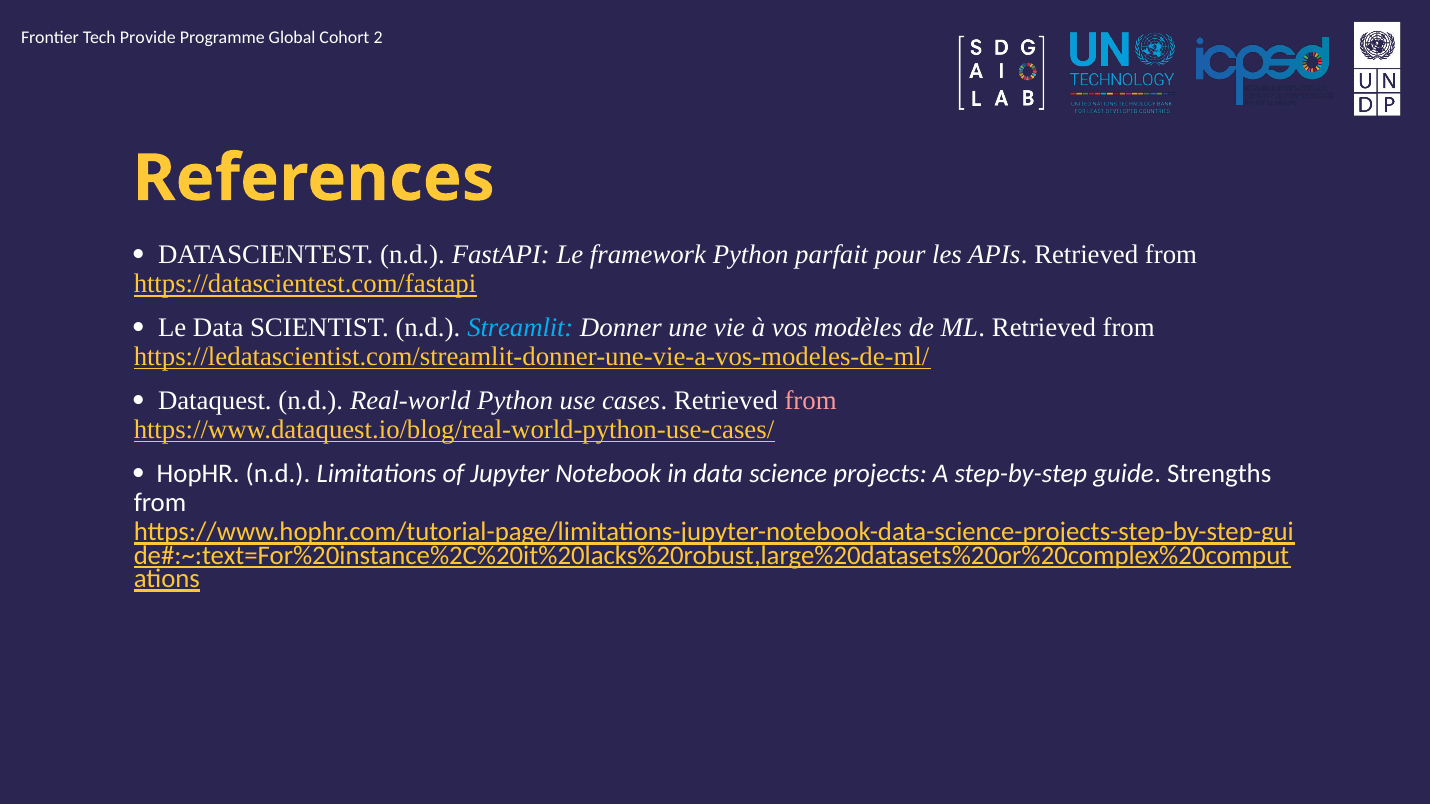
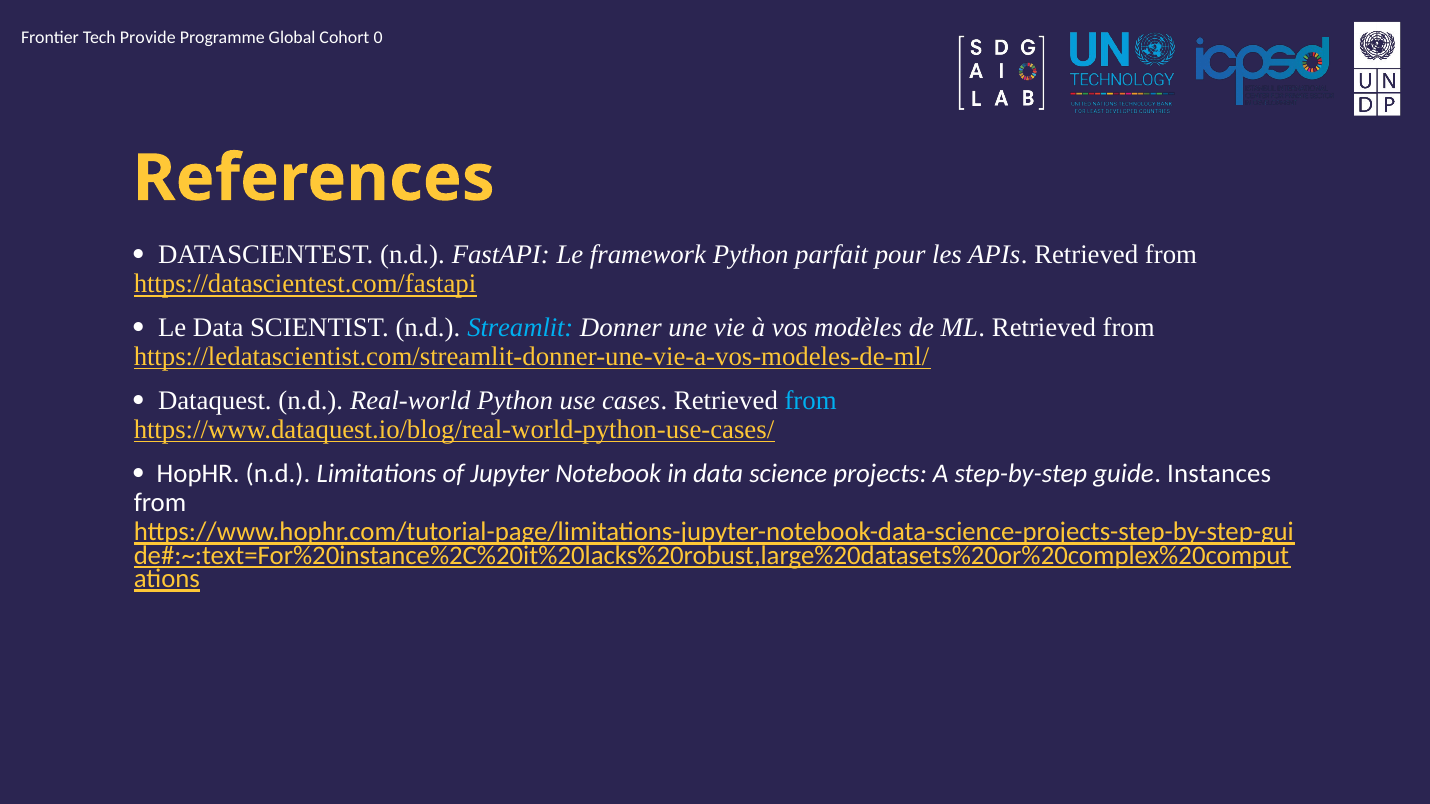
2: 2 -> 0
from at (811, 401) colour: pink -> light blue
Strengths: Strengths -> Instances
